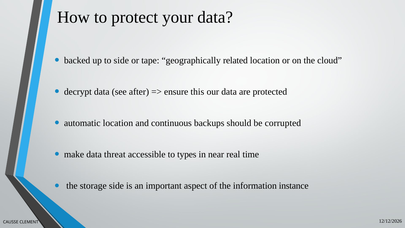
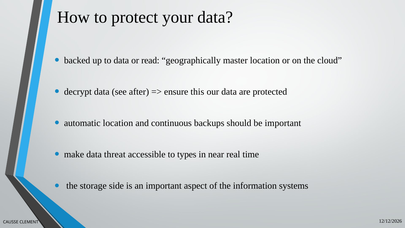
to side: side -> data
tape: tape -> read
related: related -> master
be corrupted: corrupted -> important
instance: instance -> systems
